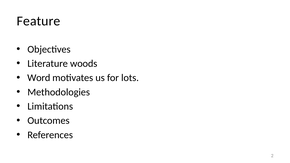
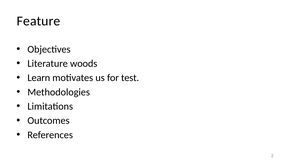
Word: Word -> Learn
lots: lots -> test
